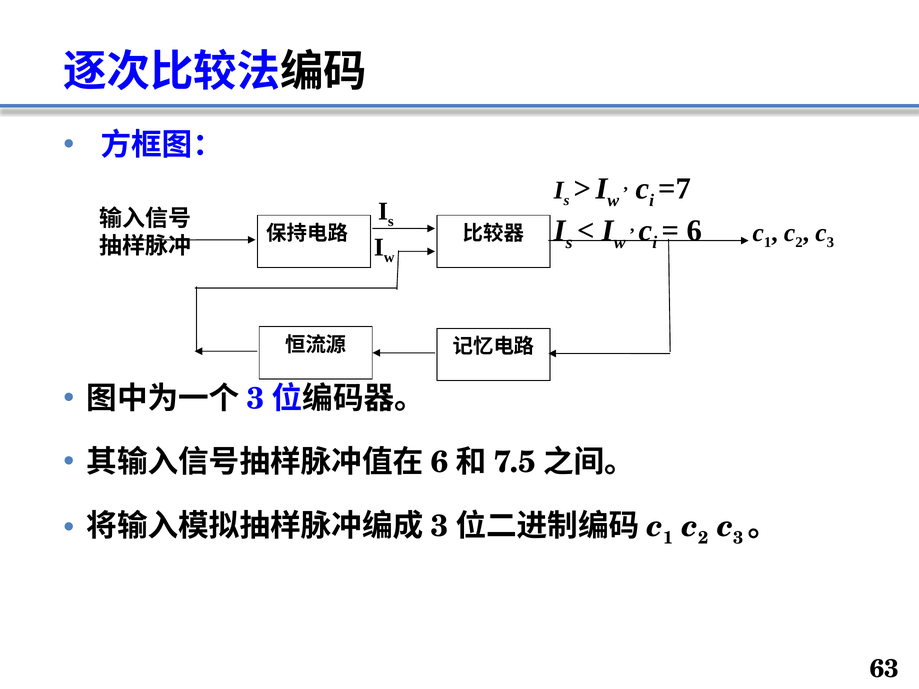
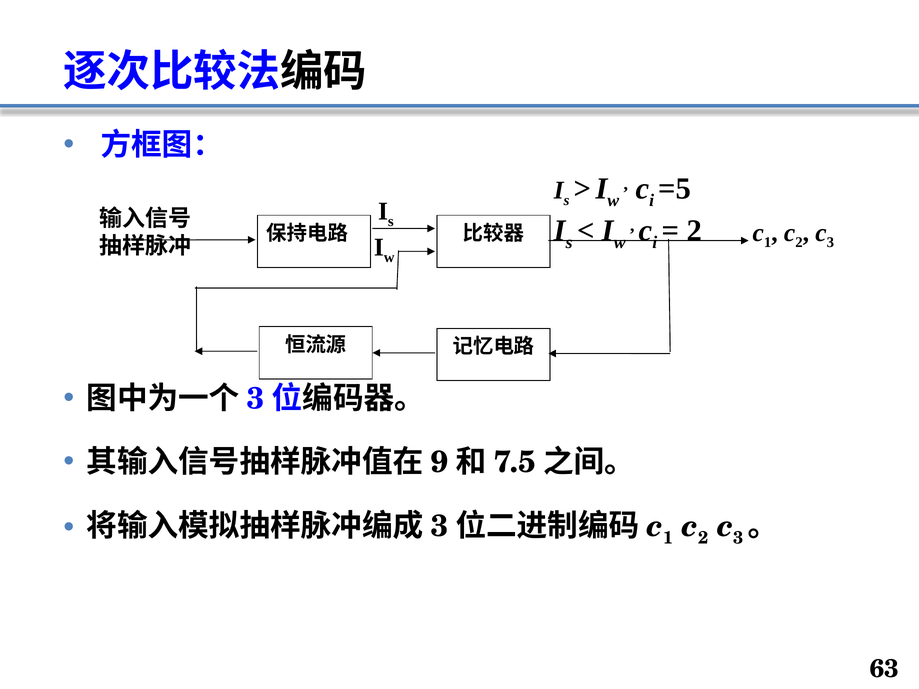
=7: =7 -> =5
6 at (694, 231): 6 -> 2
6 at (439, 462): 6 -> 9
